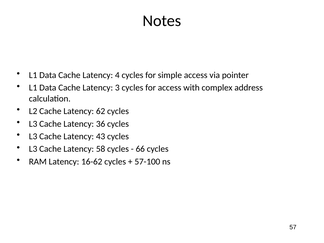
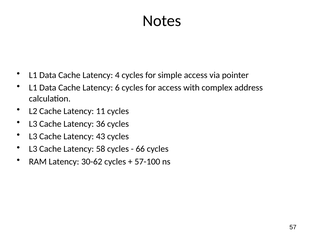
3: 3 -> 6
62: 62 -> 11
16-62: 16-62 -> 30-62
